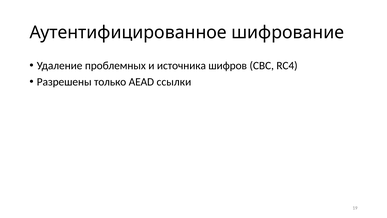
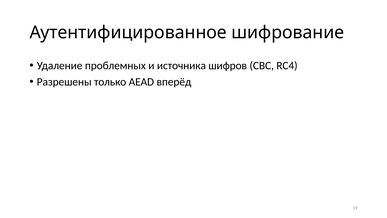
ссылки: ссылки -> вперёд
